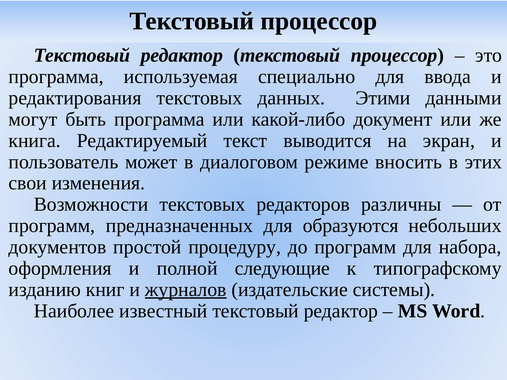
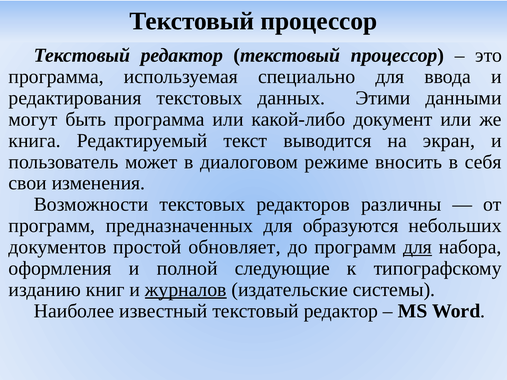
этих: этих -> себя
процедуру: процедуру -> обновляет
для at (418, 247) underline: none -> present
